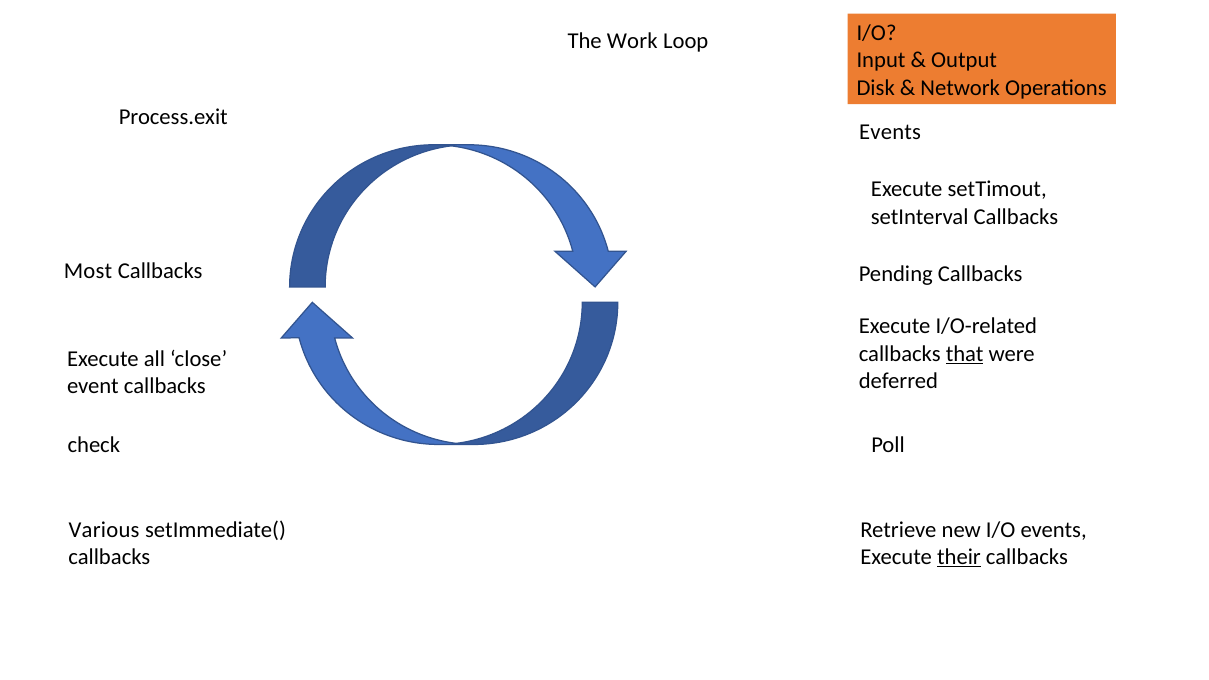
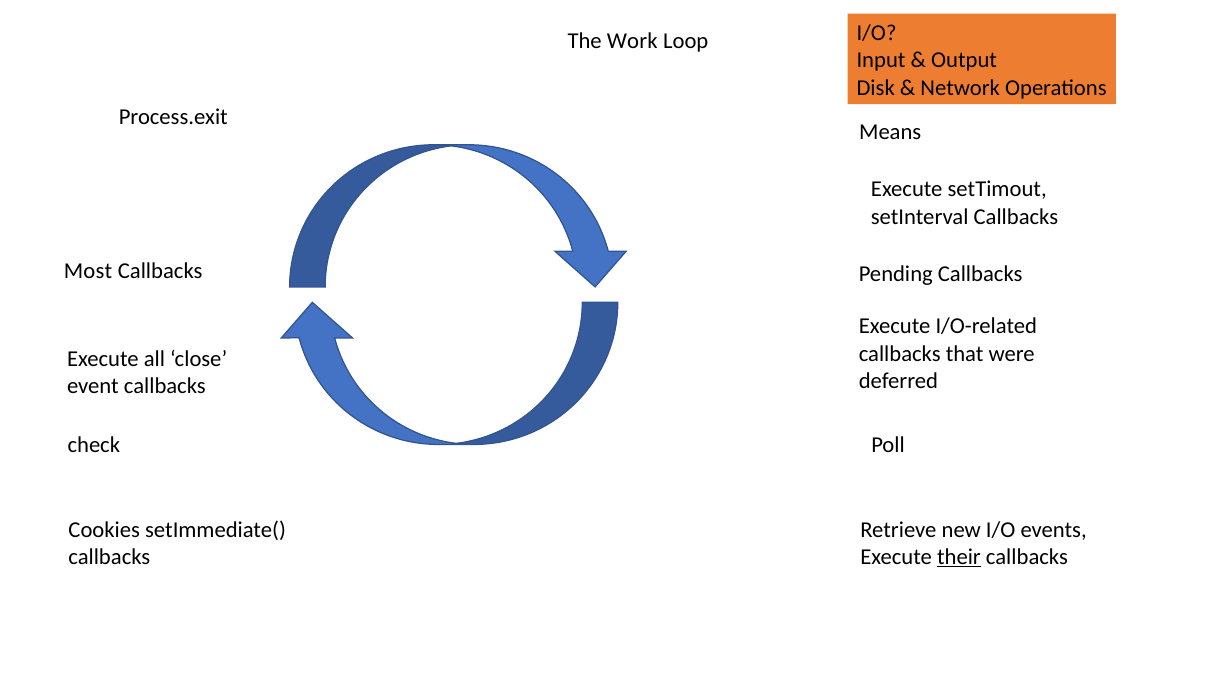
Events at (890, 132): Events -> Means
that underline: present -> none
Various: Various -> Cookies
